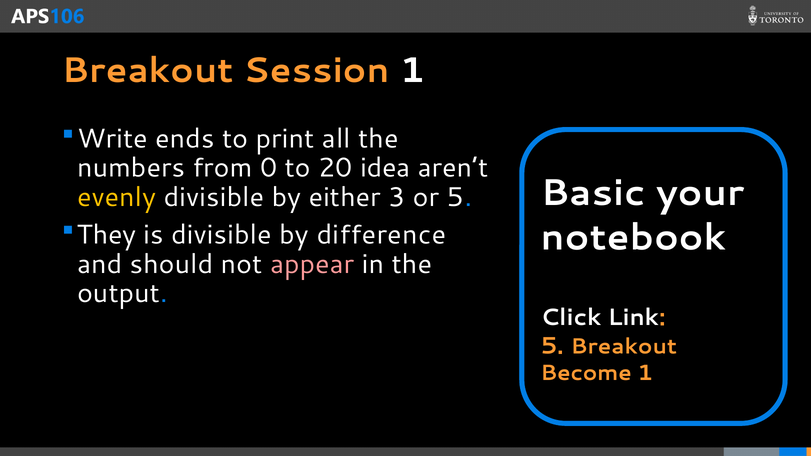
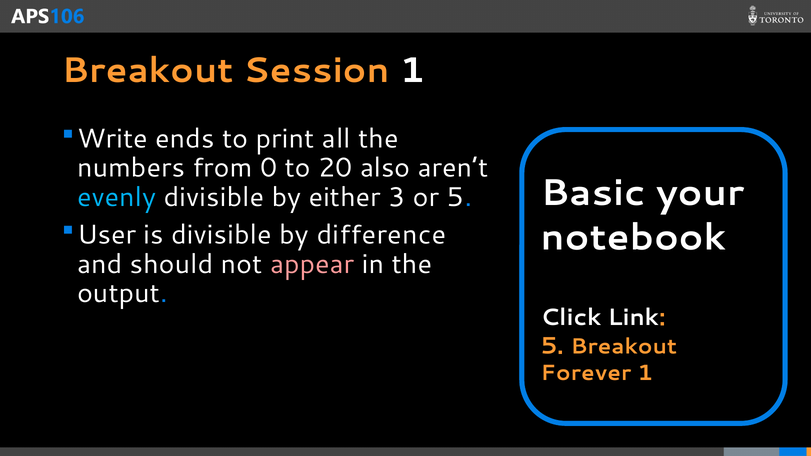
idea: idea -> also
evenly colour: yellow -> light blue
They: They -> User
Become: Become -> Forever
